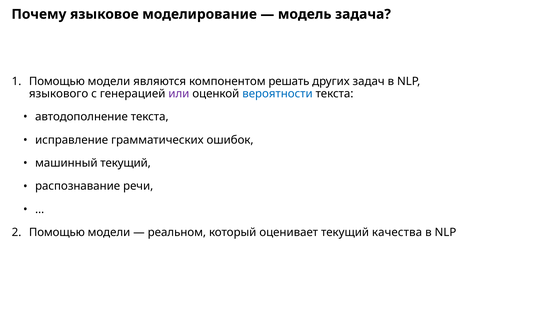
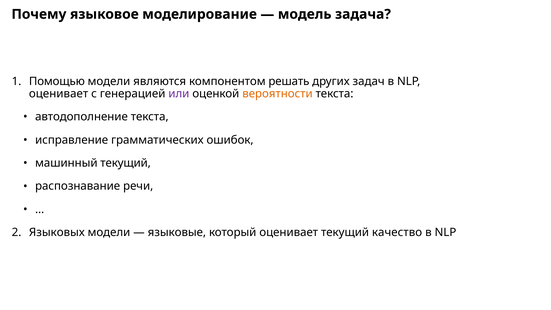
языкового at (59, 94): языкового -> оценивает
вероятности colour: blue -> orange
Помощью at (57, 232): Помощью -> Языковых
реальном: реальном -> языковые
качества: качества -> качество
